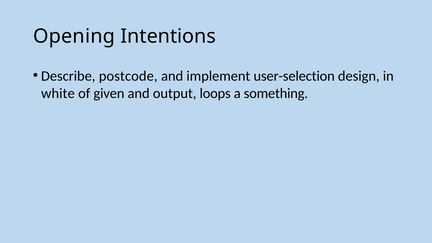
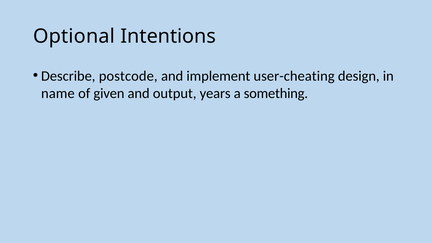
Opening: Opening -> Optional
user-selection: user-selection -> user-cheating
white: white -> name
loops: loops -> years
